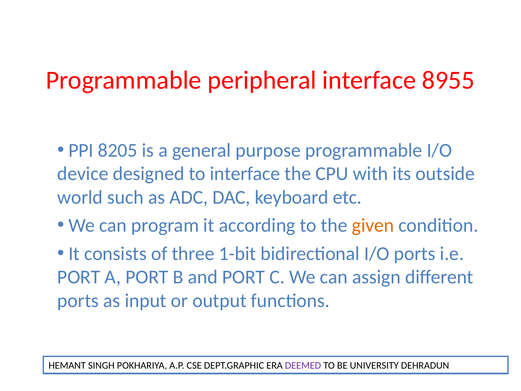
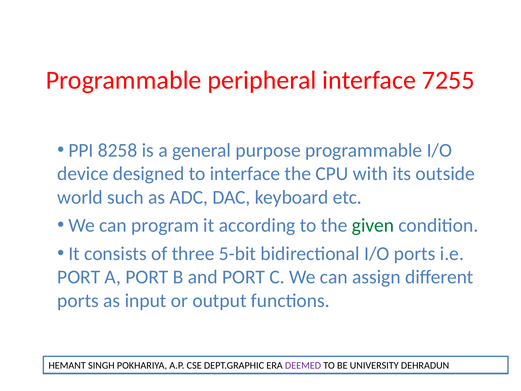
8955: 8955 -> 7255
8205: 8205 -> 8258
given colour: orange -> green
1-bit: 1-bit -> 5-bit
